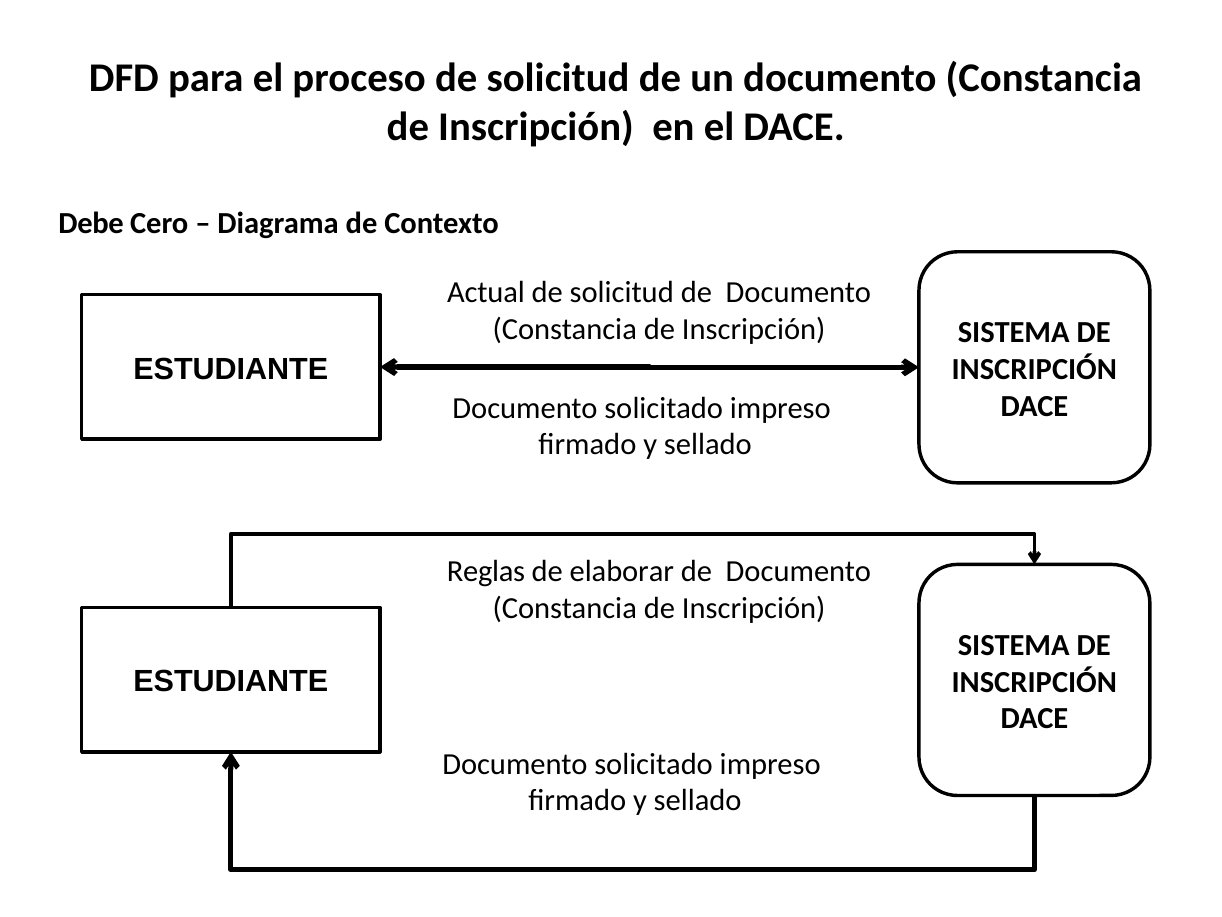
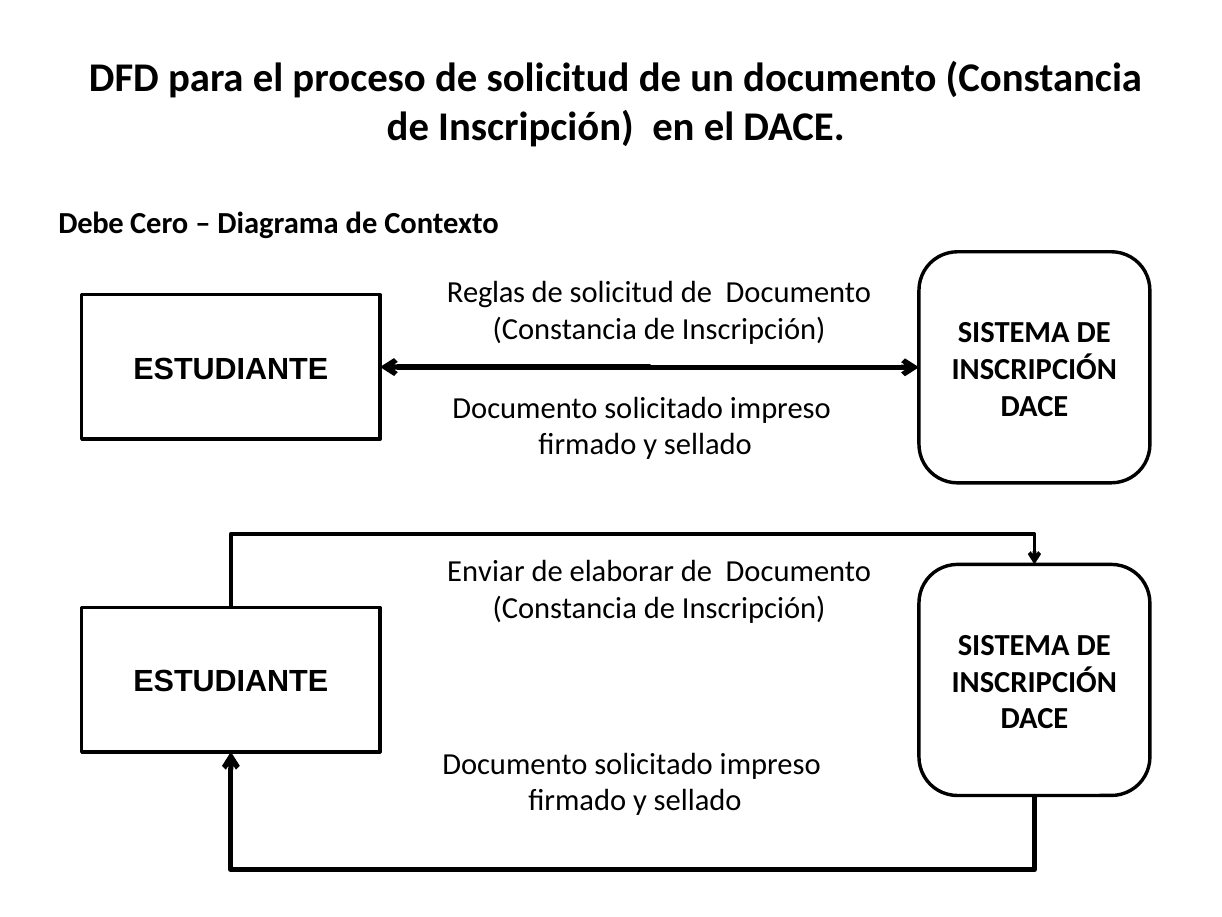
Actual: Actual -> Reglas
Reglas: Reglas -> Enviar
